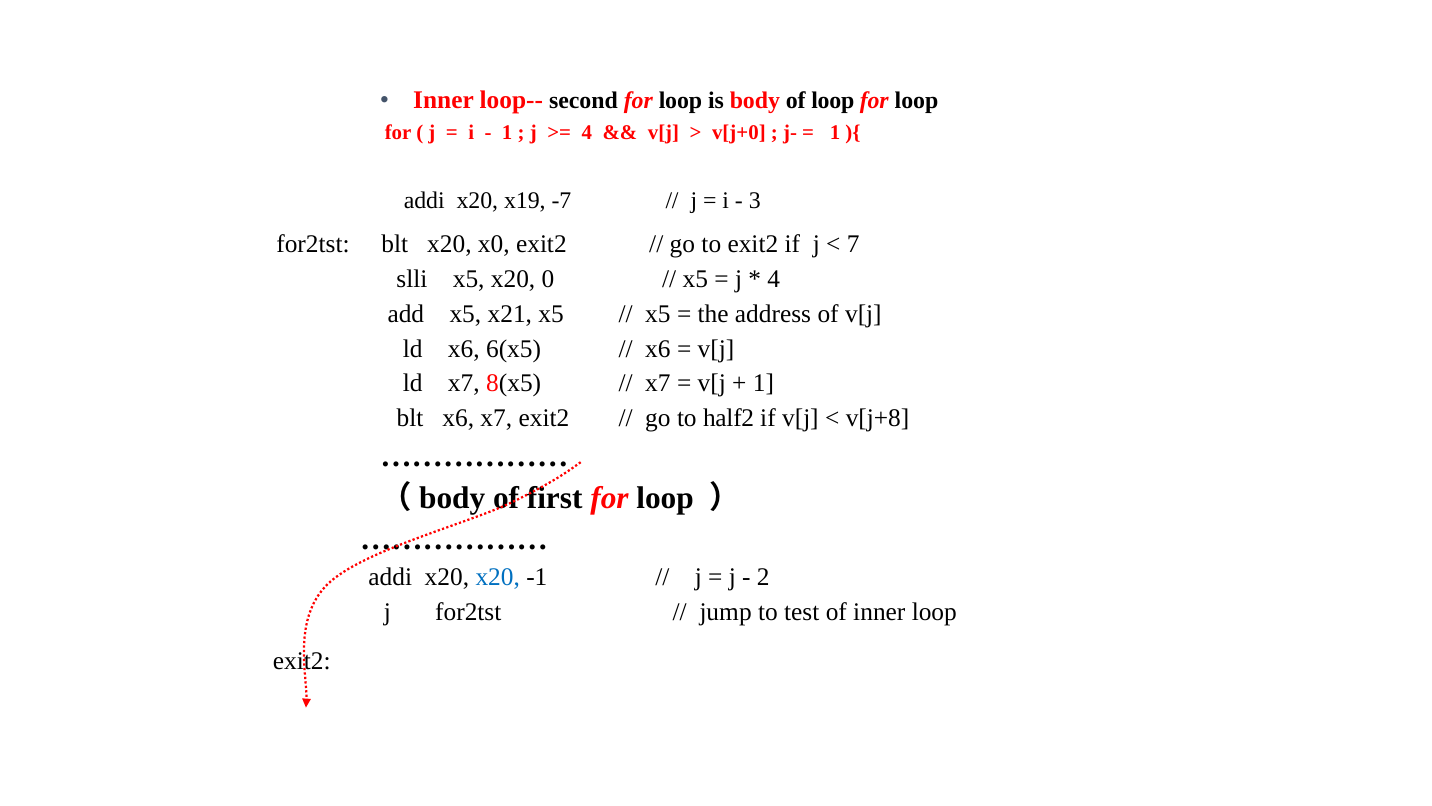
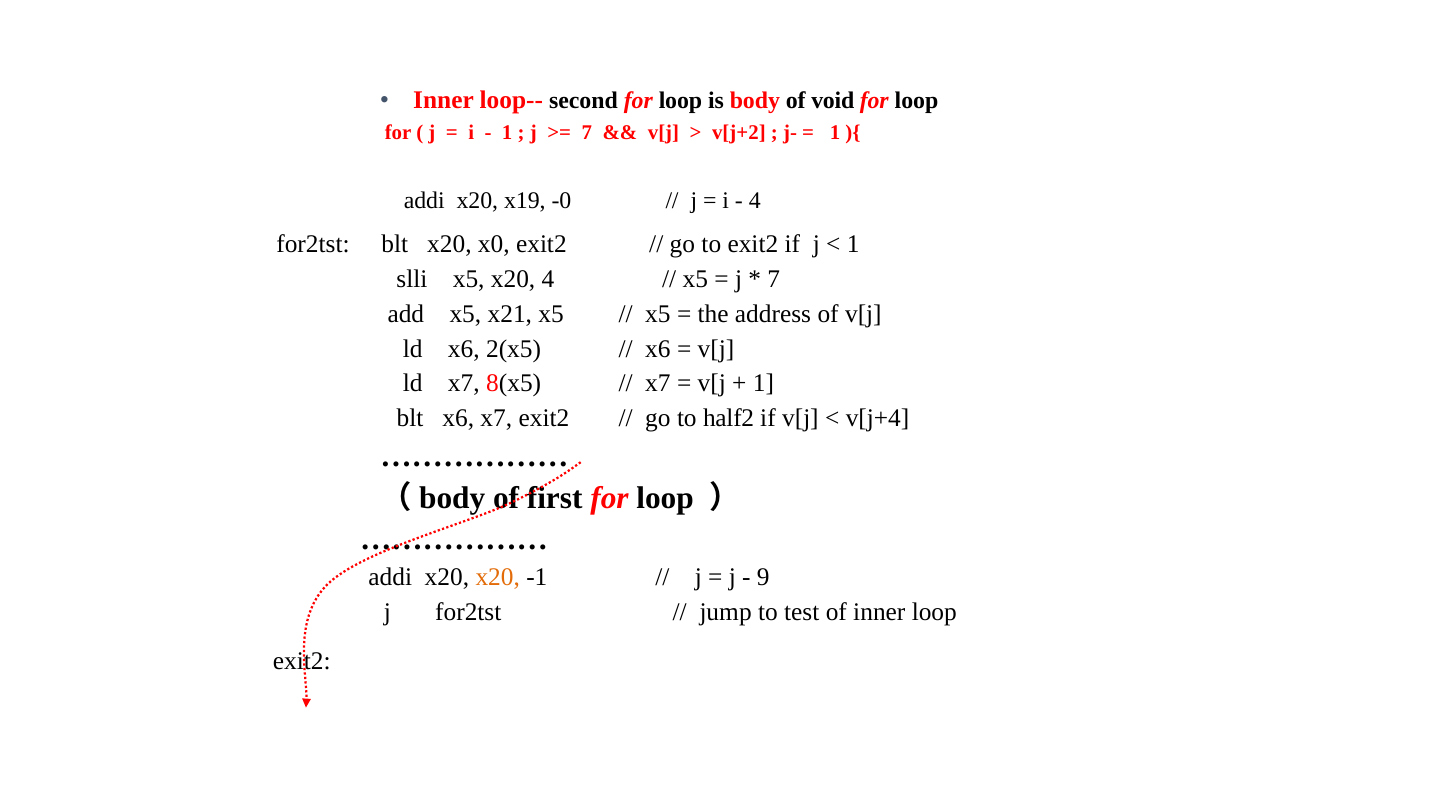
of loop: loop -> void
4 at (587, 133): 4 -> 7
v[j+0: v[j+0 -> v[j+2
-7: -7 -> -0
3 at (755, 201): 3 -> 4
7 at (853, 244): 7 -> 1
x20 0: 0 -> 4
4 at (774, 279): 4 -> 7
6(x5: 6(x5 -> 2(x5
v[j+8: v[j+8 -> v[j+4
x20 at (498, 577) colour: blue -> orange
2: 2 -> 9
